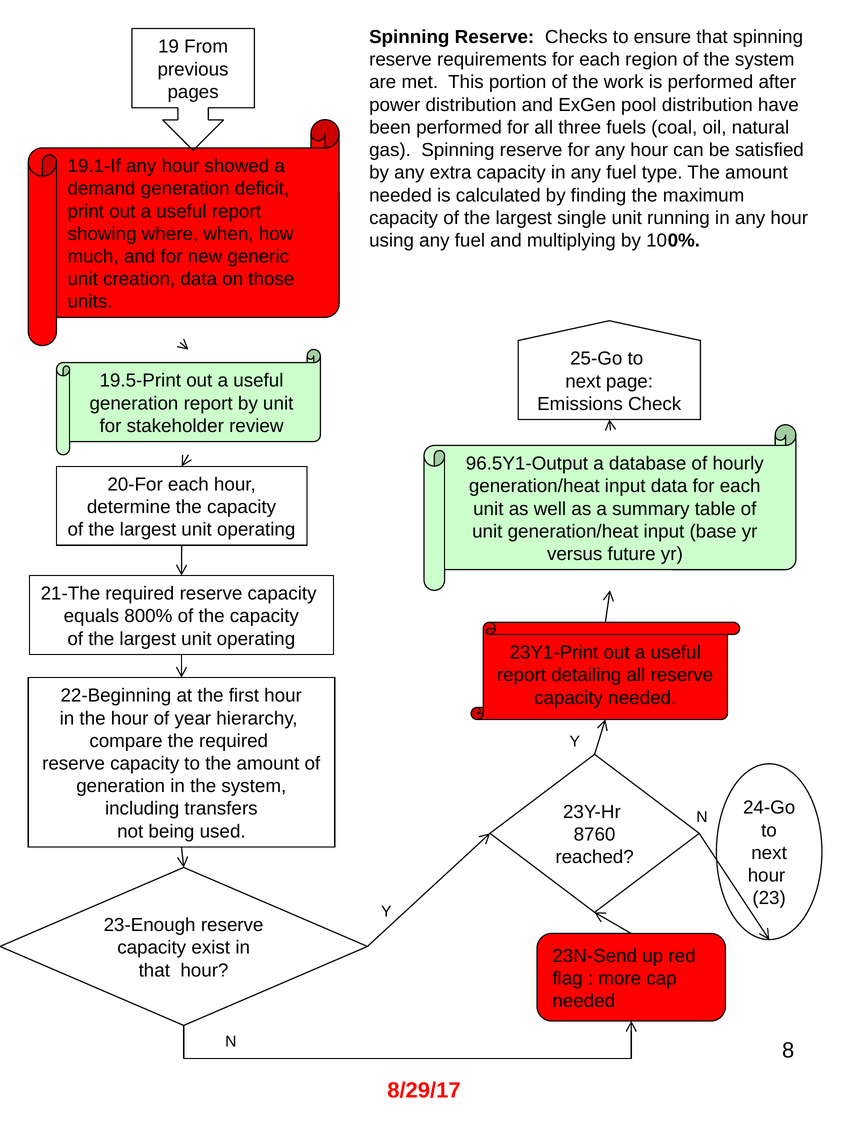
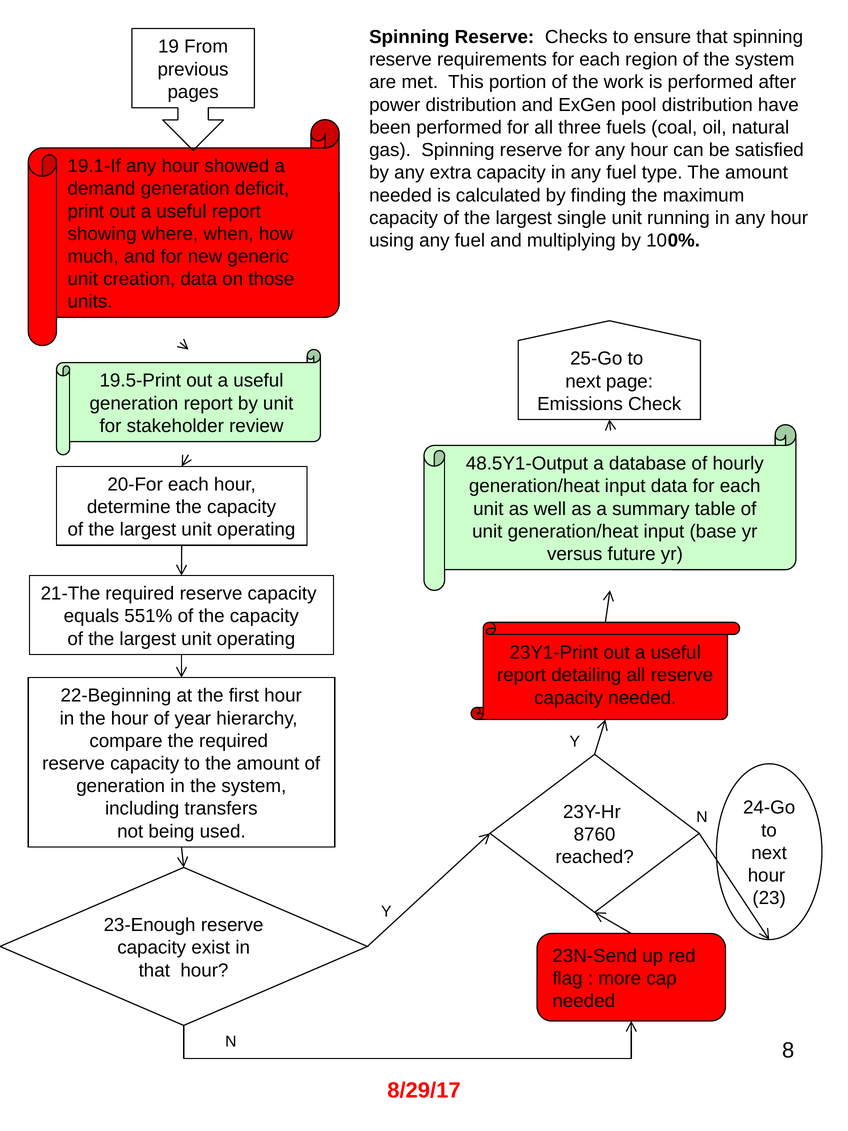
96.5Y1-Output: 96.5Y1-Output -> 48.5Y1-Output
800%: 800% -> 551%
